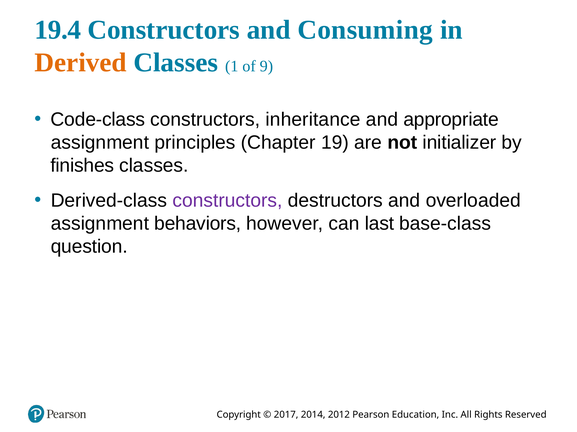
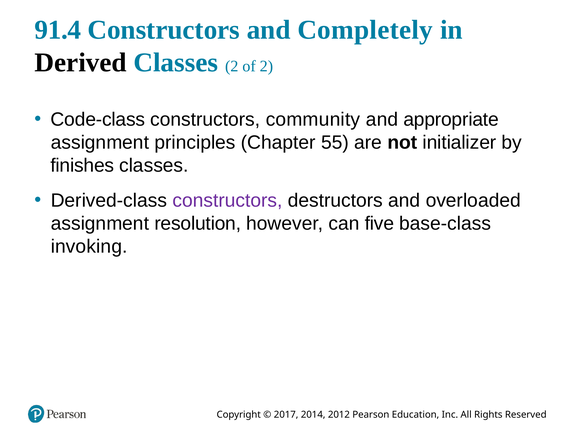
19.4: 19.4 -> 91.4
Consuming: Consuming -> Completely
Derived colour: orange -> black
Classes 1: 1 -> 2
of 9: 9 -> 2
inheritance: inheritance -> community
19: 19 -> 55
behaviors: behaviors -> resolution
last: last -> five
question: question -> invoking
